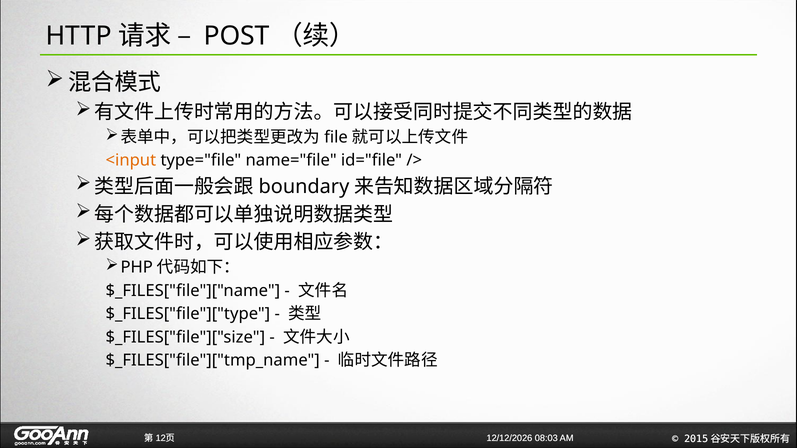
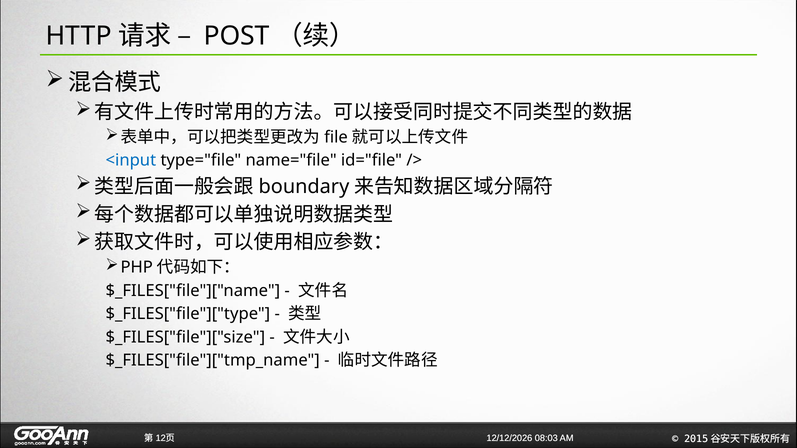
<input colour: orange -> blue
